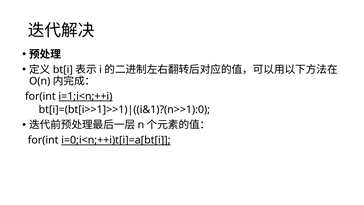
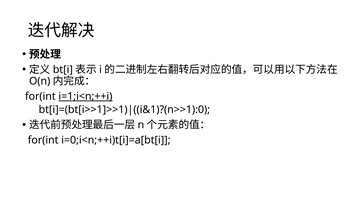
i=0;i<n;++i)t[i]=a[bt[i underline: present -> none
